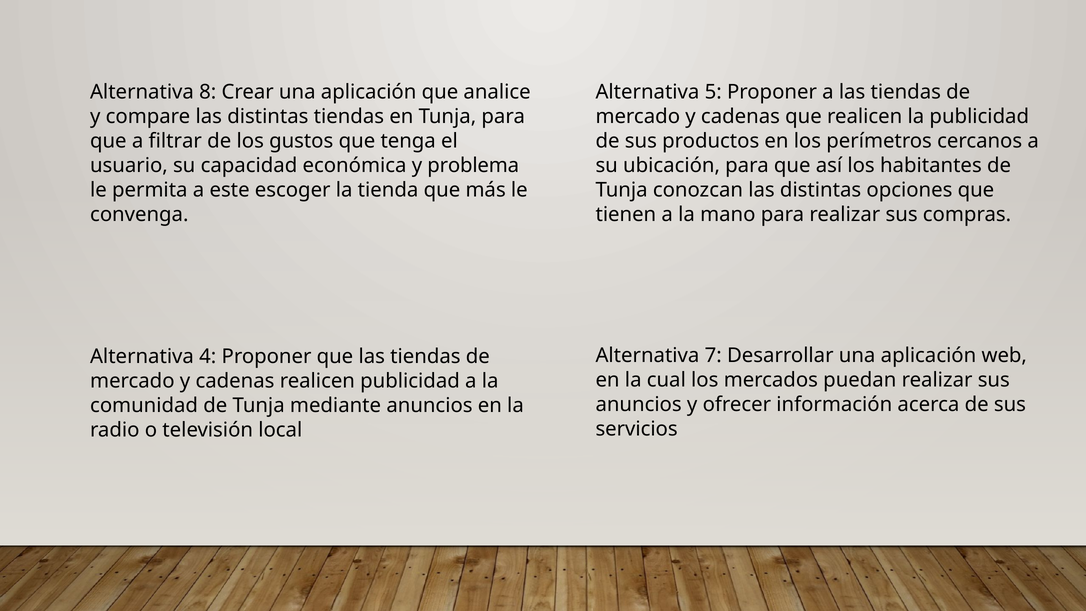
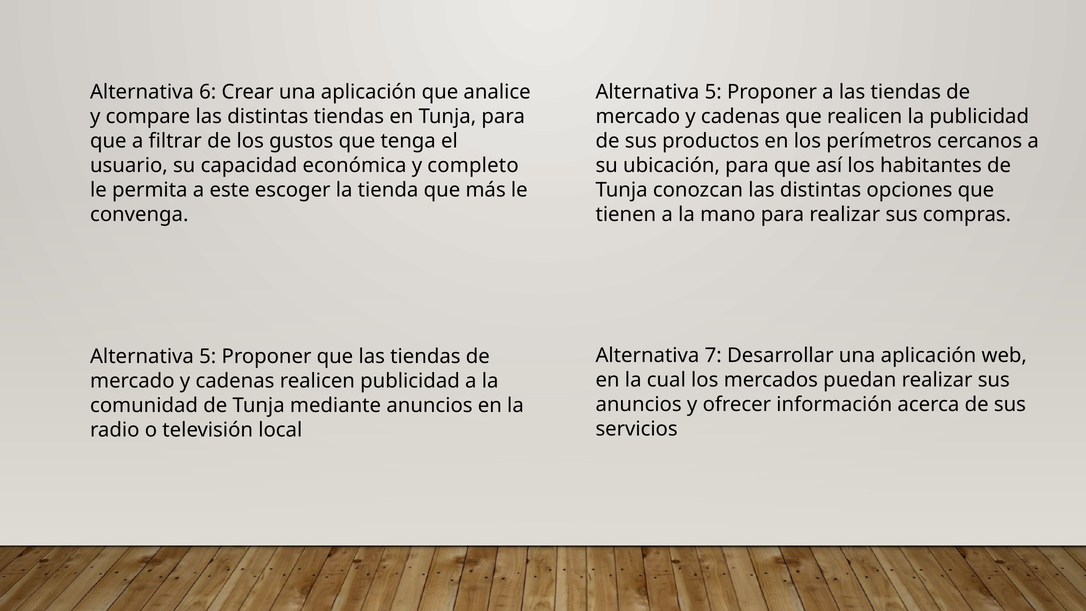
8: 8 -> 6
problema: problema -> completo
4 at (208, 357): 4 -> 5
